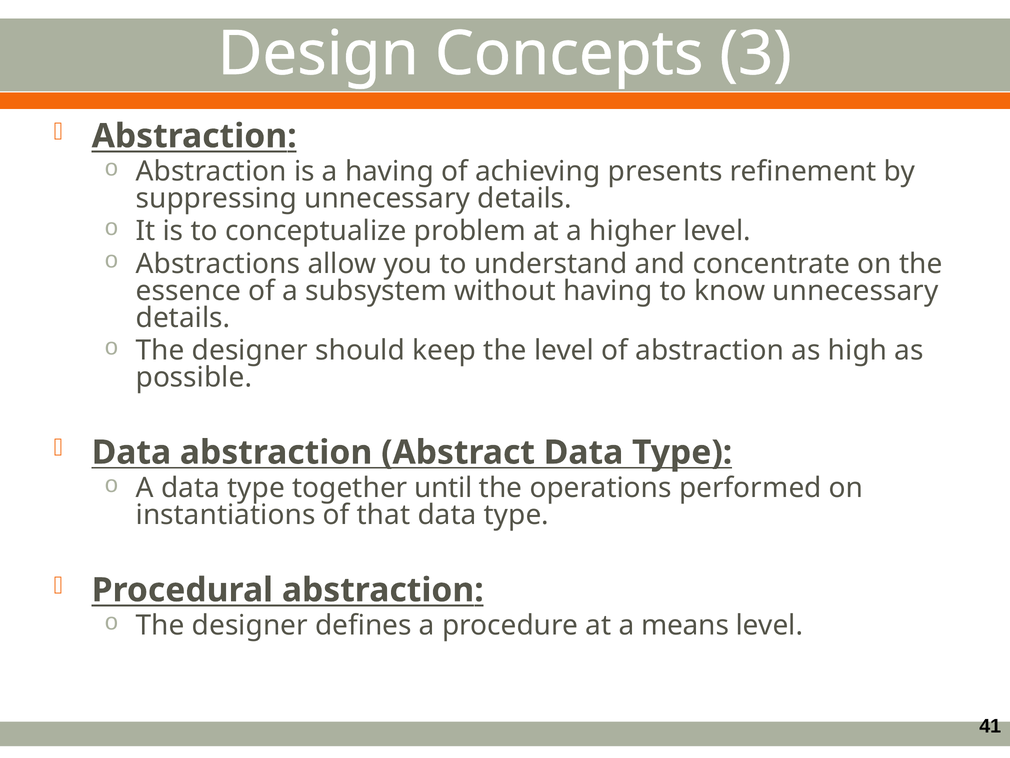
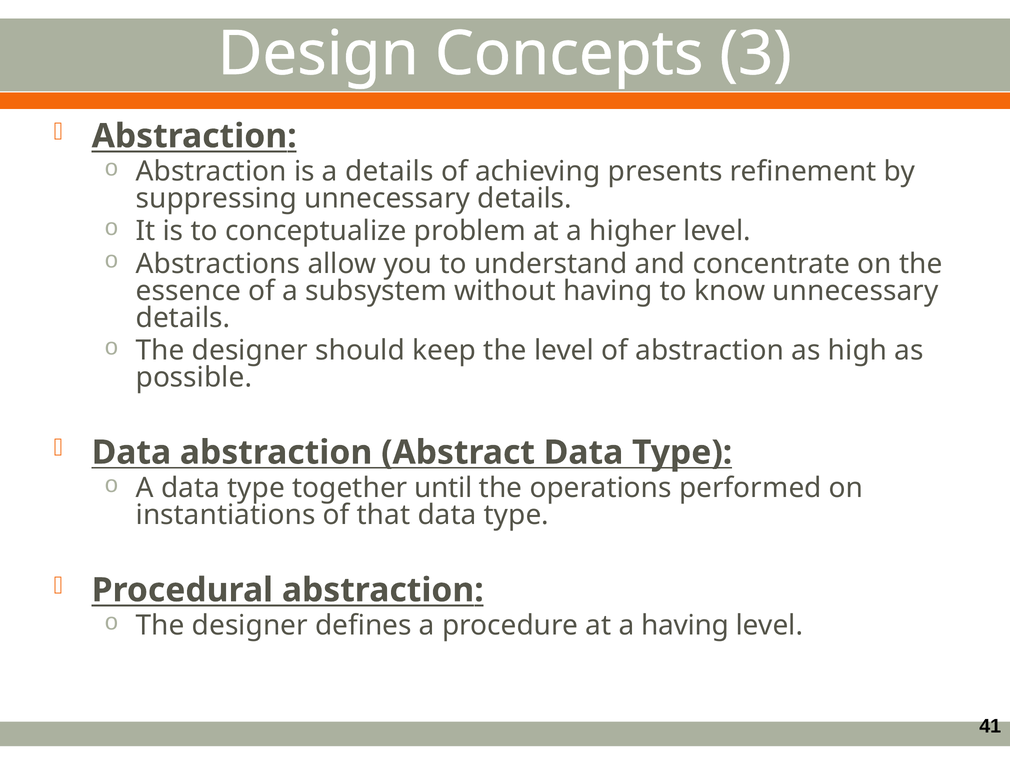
a having: having -> details
a means: means -> having
